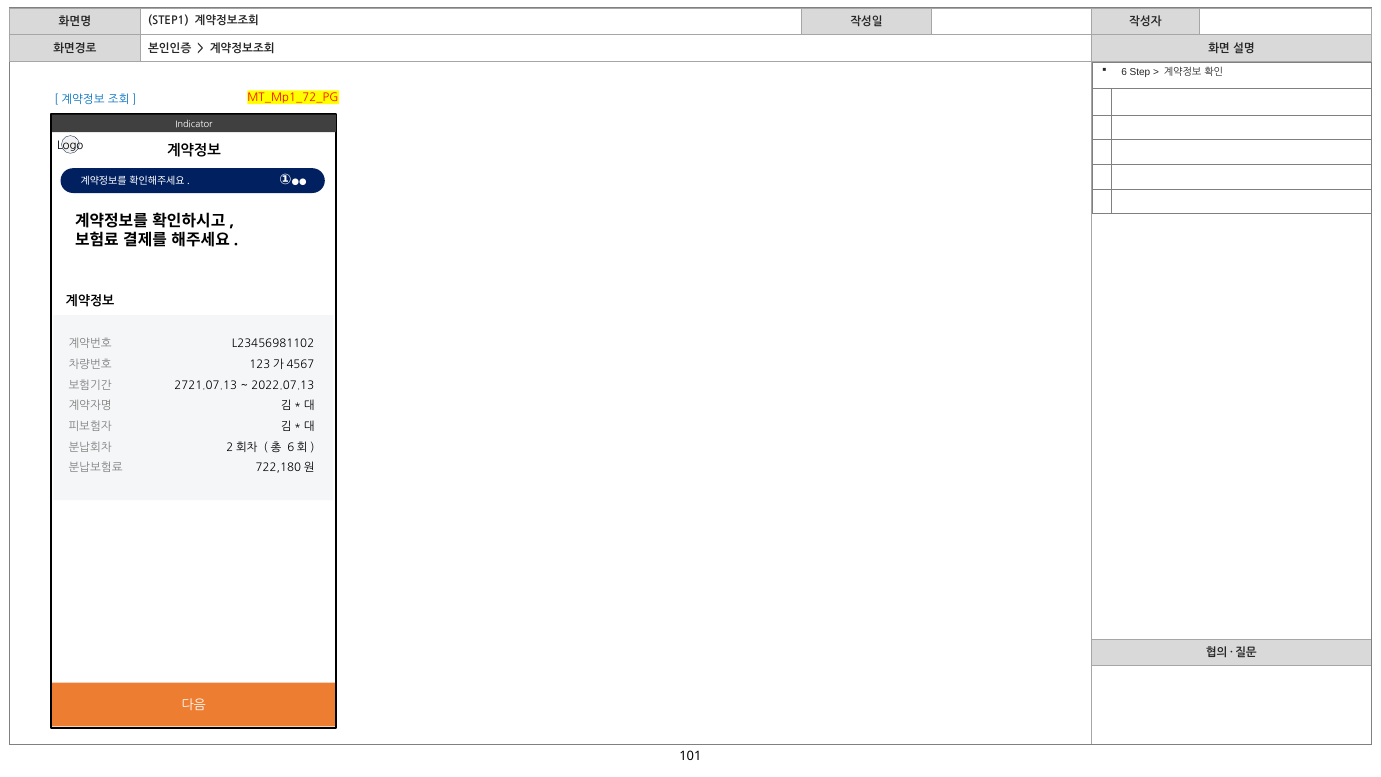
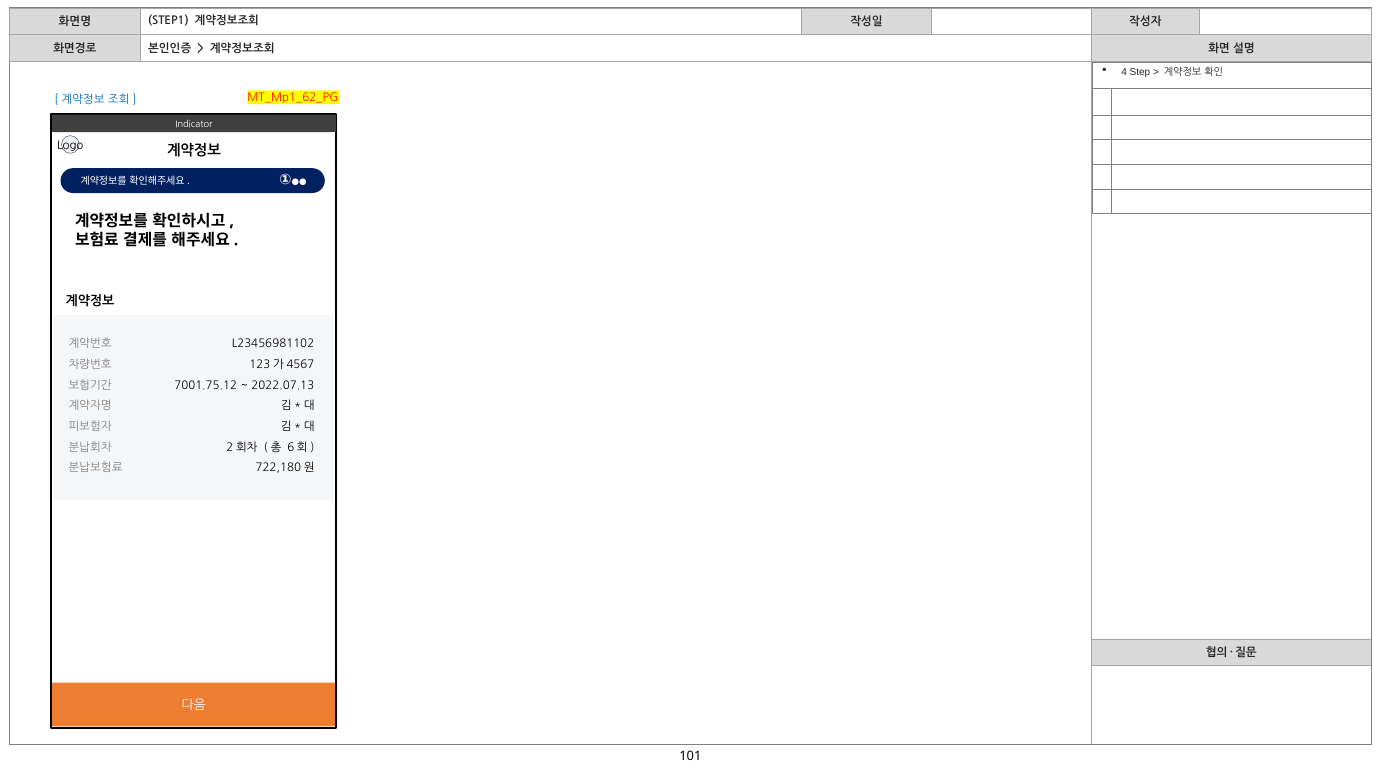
6: 6 -> 4
MT_Mp1_72_PG: MT_Mp1_72_PG -> MT_Mp1_62_PG
2721.07.13: 2721.07.13 -> 7001.75.12
